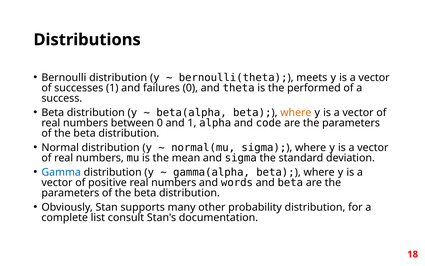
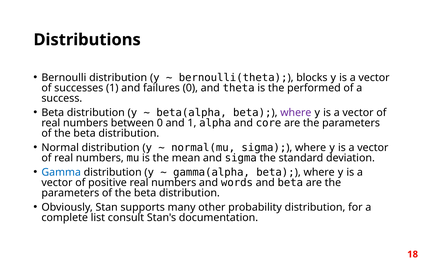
meets: meets -> blocks
where at (296, 113) colour: orange -> purple
code: code -> core
